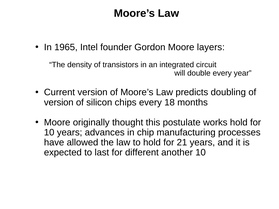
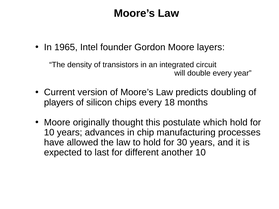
version at (59, 102): version -> players
works: works -> which
21: 21 -> 30
